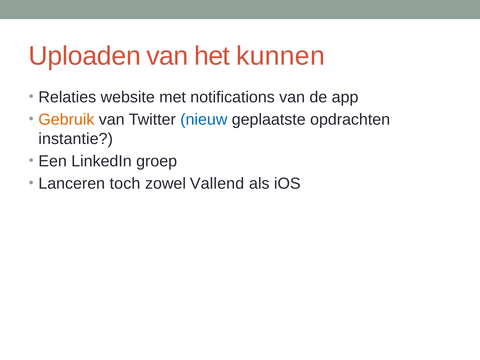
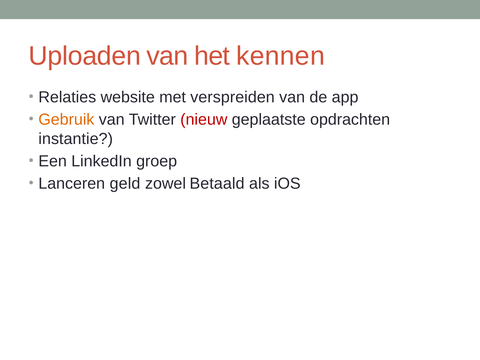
kunnen: kunnen -> kennen
notifications: notifications -> verspreiden
nieuw colour: blue -> red
toch: toch -> geld
Vallend: Vallend -> Betaald
